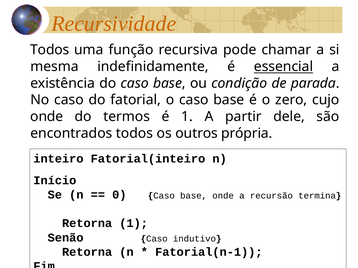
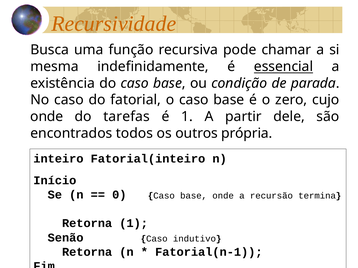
Todos at (50, 50): Todos -> Busca
termos: termos -> tarefas
